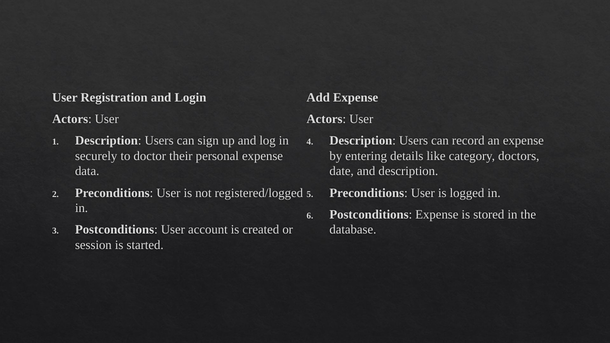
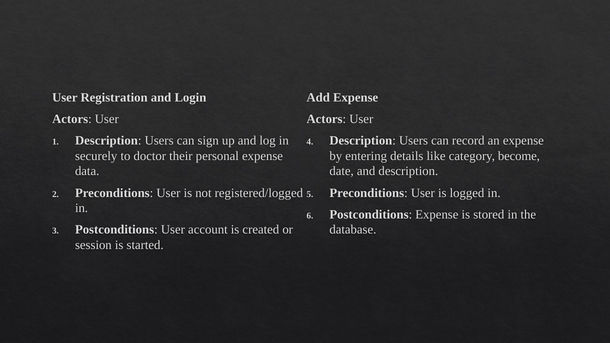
doctors: doctors -> become
